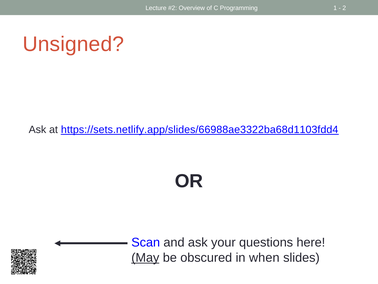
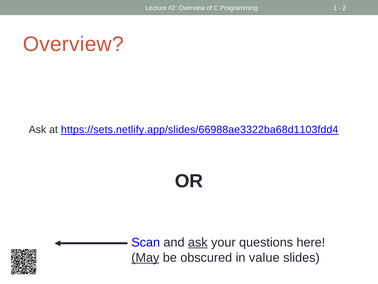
Unsigned at (73, 44): Unsigned -> Overview
ask at (198, 242) underline: none -> present
when: when -> value
